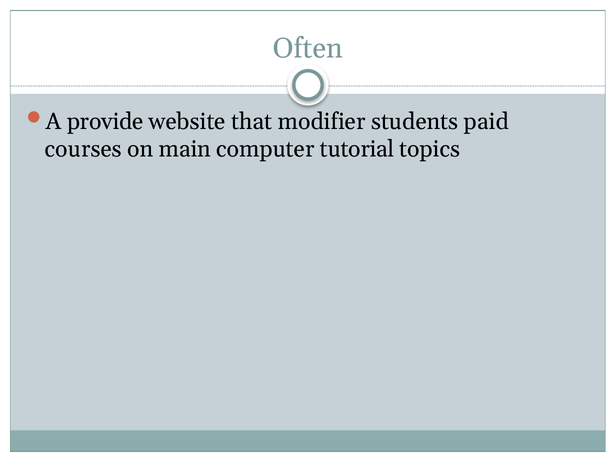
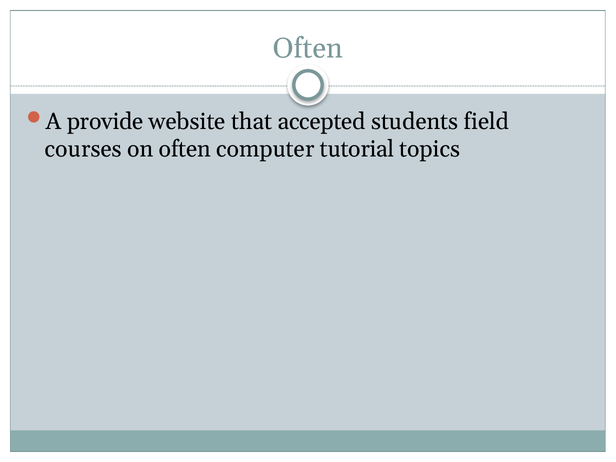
modifier: modifier -> accepted
paid: paid -> field
on main: main -> often
